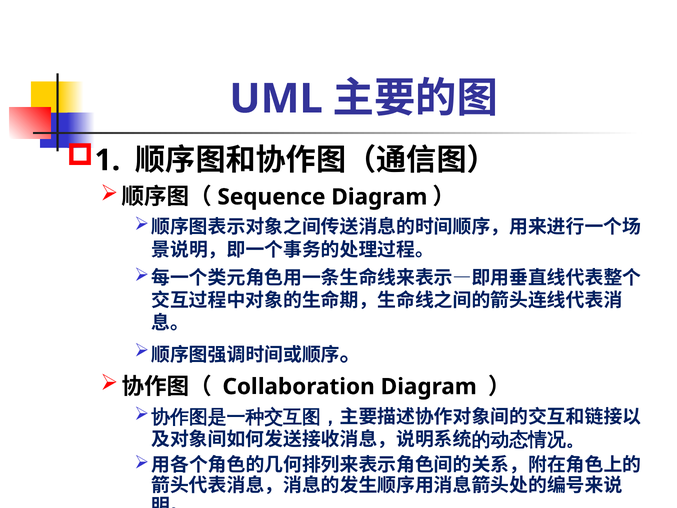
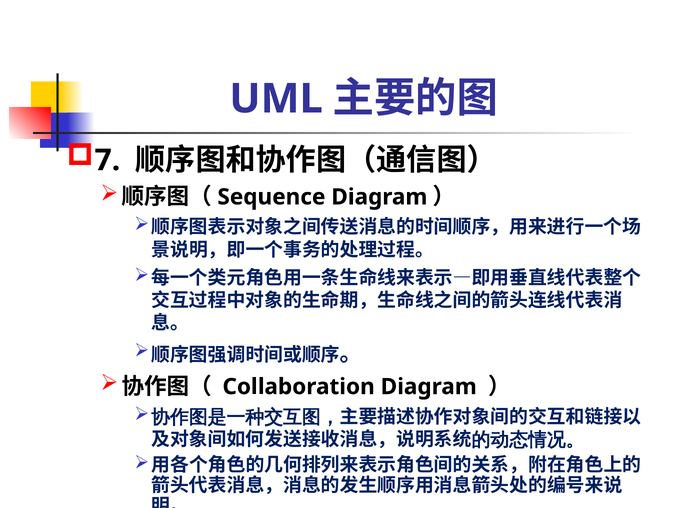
1: 1 -> 7
